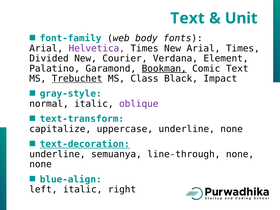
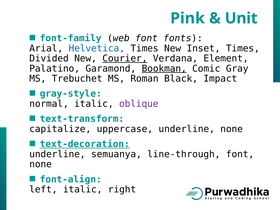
Text at (188, 18): Text -> Pink
web body: body -> font
Helvetica colour: purple -> blue
New Arial: Arial -> Inset
Courier underline: none -> present
Comic Text: Text -> Gray
Trebuchet underline: present -> none
Class: Class -> Roman
line-through none: none -> font
blue-align: blue-align -> font-align
